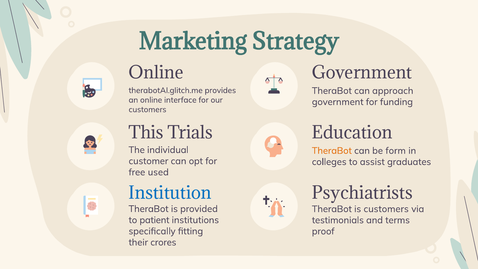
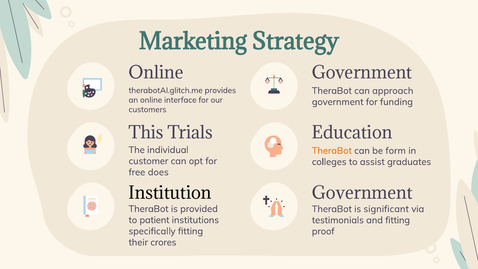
used: used -> does
Institution colour: blue -> black
Psychiatrists at (362, 193): Psychiatrists -> Government
is customers: customers -> significant
and terms: terms -> fitting
